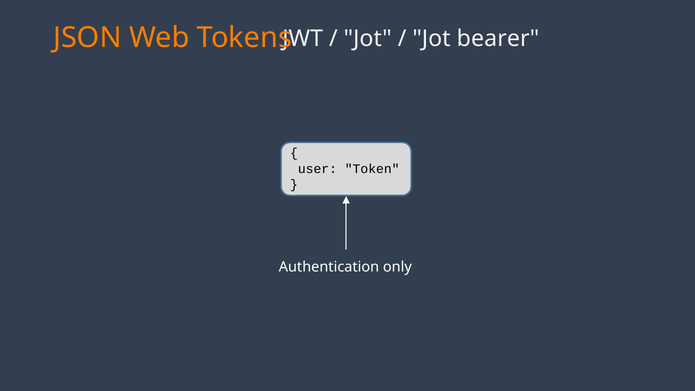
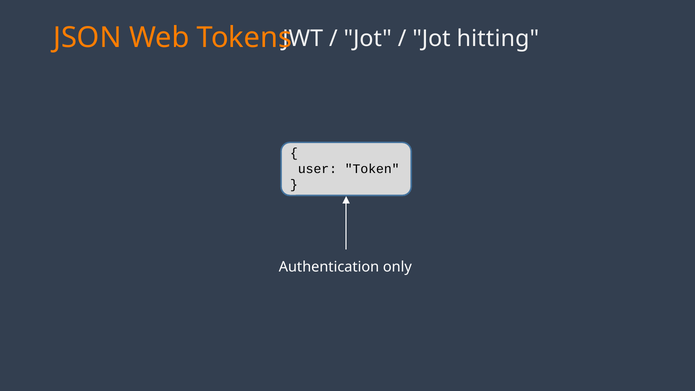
bearer: bearer -> hitting
